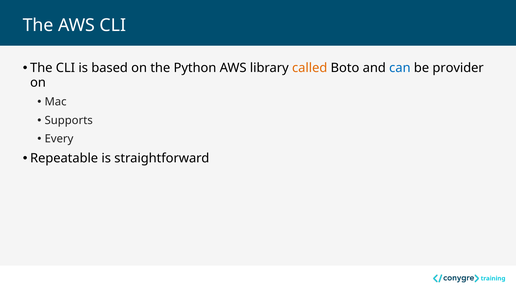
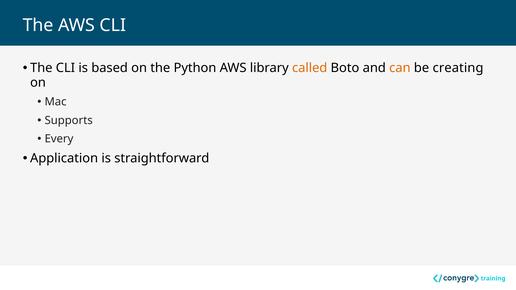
can colour: blue -> orange
provider: provider -> creating
Repeatable: Repeatable -> Application
